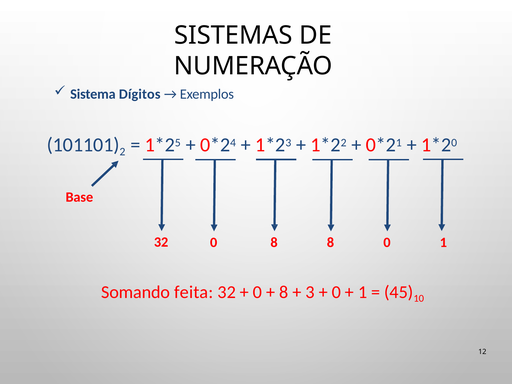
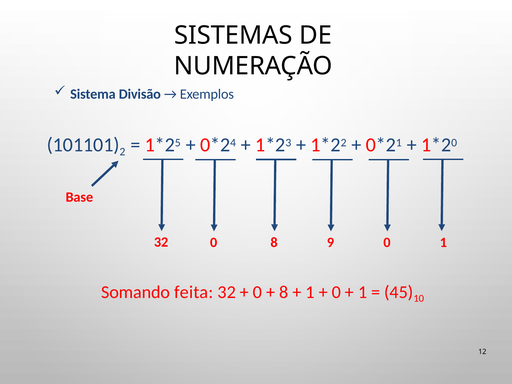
Dígitos: Dígitos -> Divisão
8 8: 8 -> 9
3 at (310, 292): 3 -> 1
